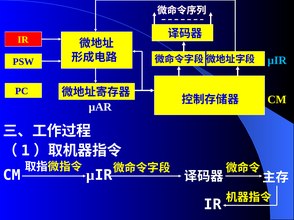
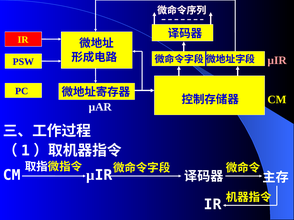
µIR at (277, 61) colour: light blue -> pink
